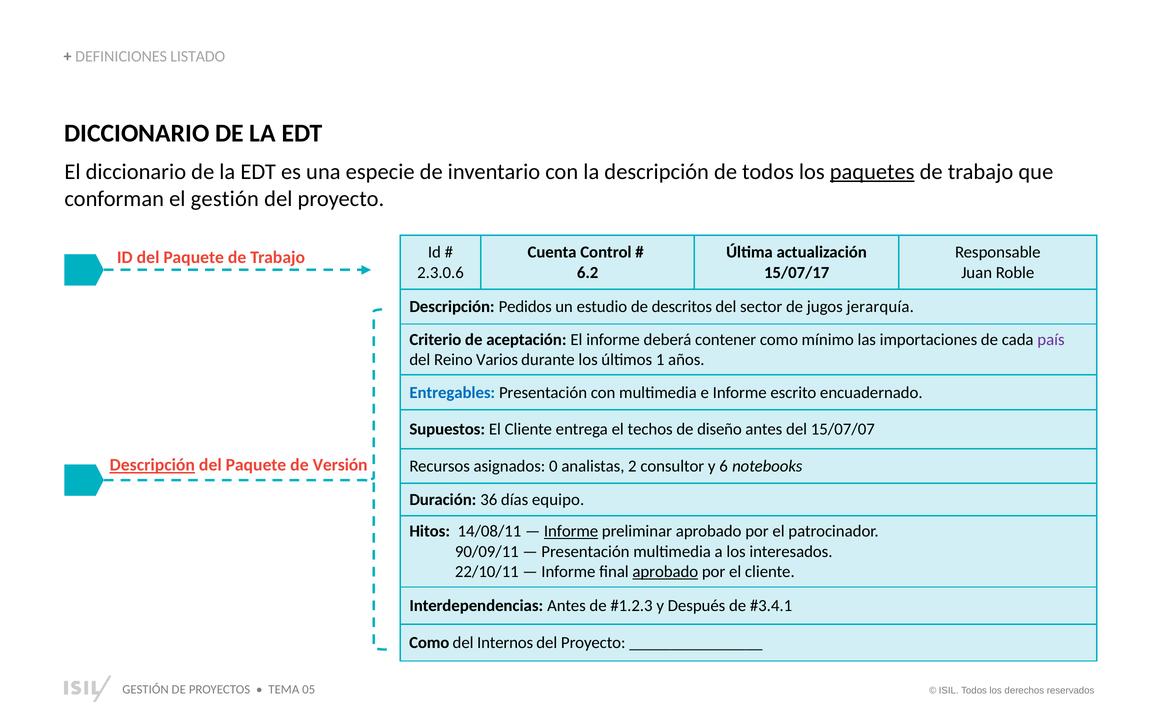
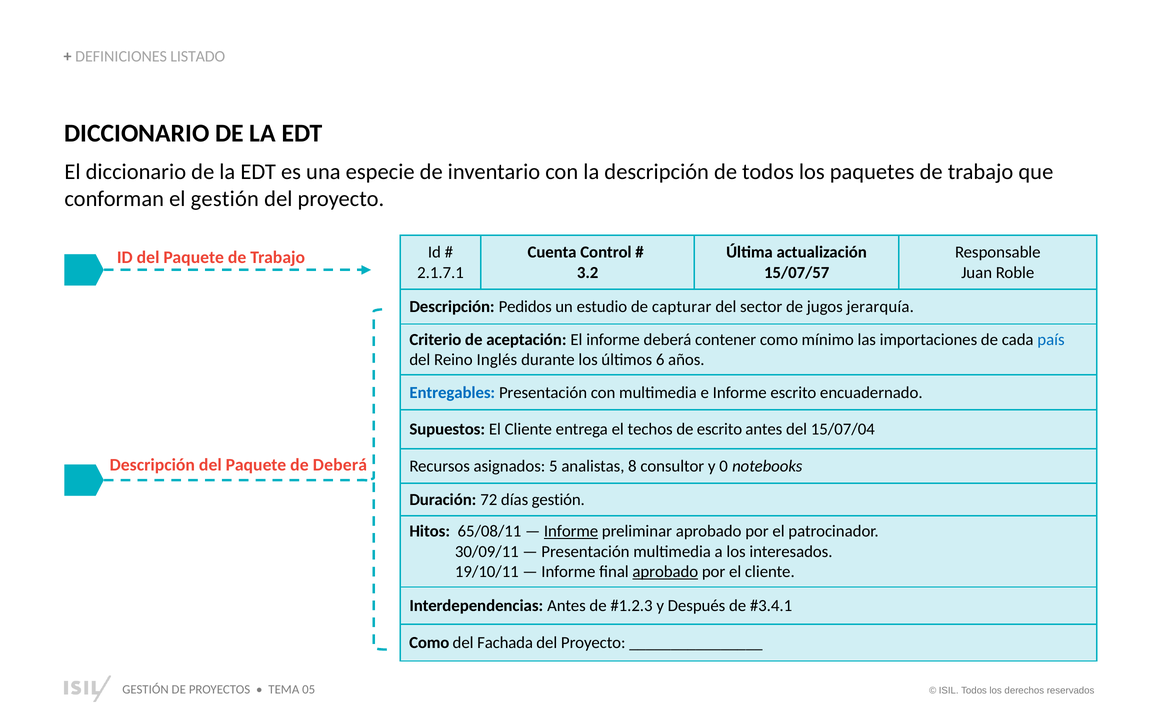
paquetes underline: present -> none
2.3.0.6: 2.3.0.6 -> 2.1.7.1
6.2: 6.2 -> 3.2
15/07/17: 15/07/17 -> 15/07/57
descritos: descritos -> capturar
país colour: purple -> blue
Varios: Varios -> Inglés
1: 1 -> 6
de diseño: diseño -> escrito
15/07/07: 15/07/07 -> 15/07/04
Descripción at (152, 465) underline: present -> none
de Versión: Versión -> Deberá
0: 0 -> 5
2: 2 -> 8
6: 6 -> 0
36: 36 -> 72
días equipo: equipo -> gestión
14/08/11: 14/08/11 -> 65/08/11
90/09/11: 90/09/11 -> 30/09/11
22/10/11: 22/10/11 -> 19/10/11
Internos: Internos -> Fachada
